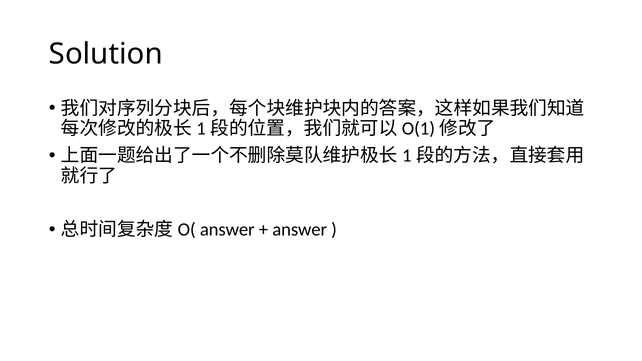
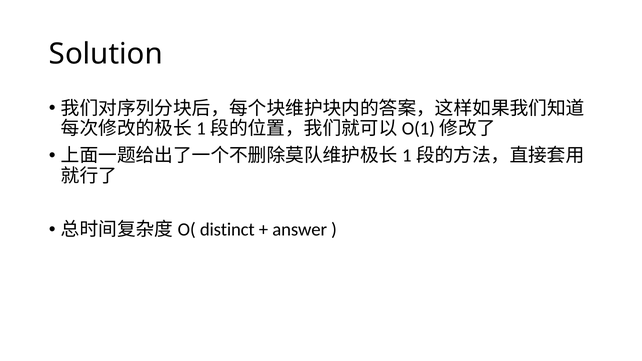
answer at (227, 230): answer -> distinct
